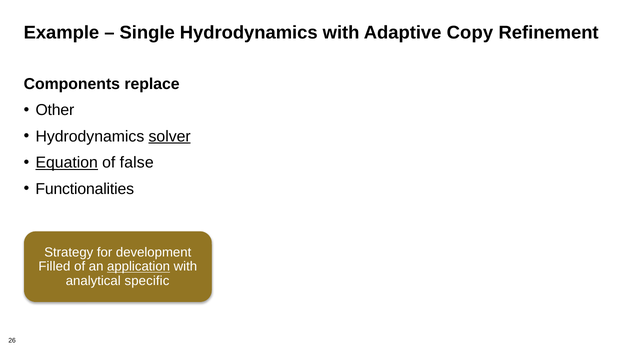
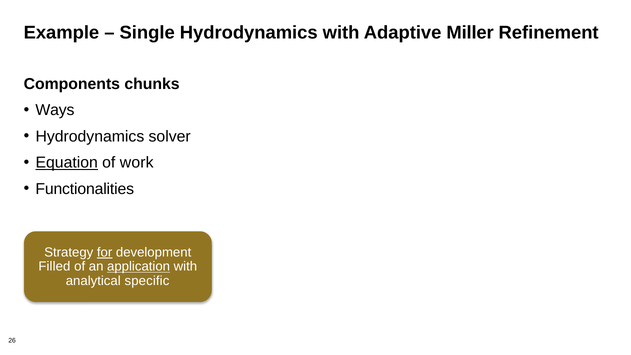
Copy: Copy -> Miller
replace: replace -> chunks
Other: Other -> Ways
solver underline: present -> none
false: false -> work
for underline: none -> present
